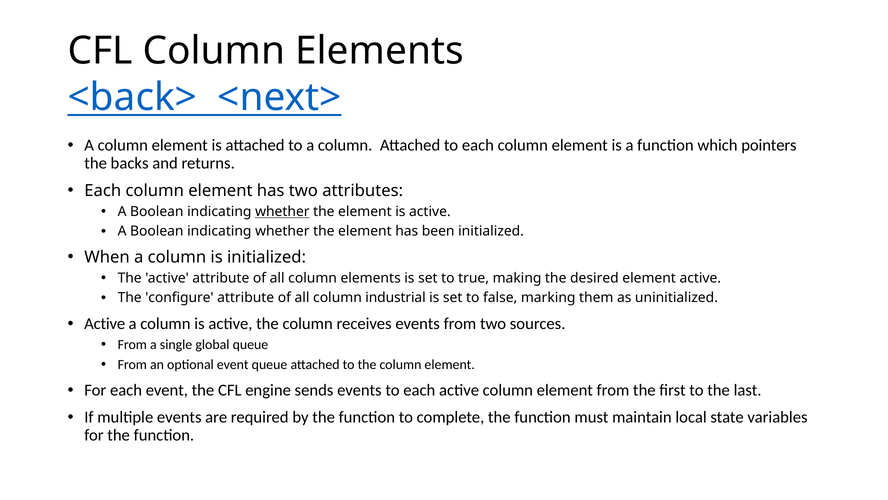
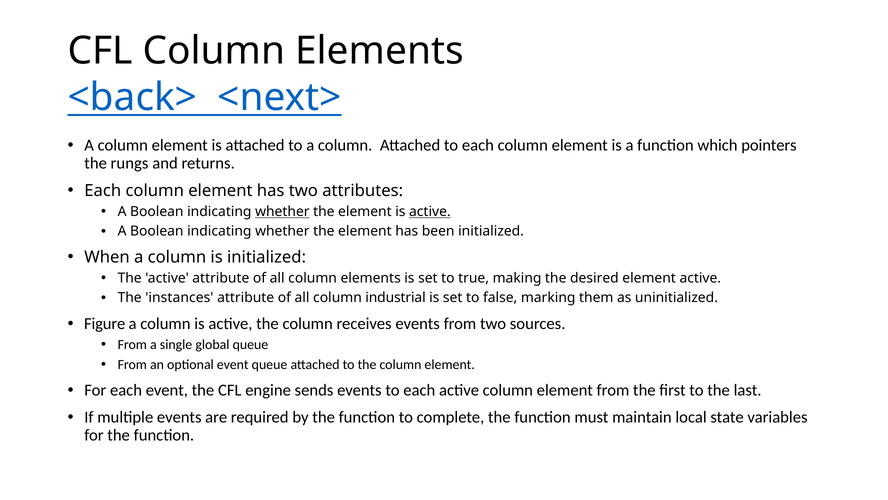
backs: backs -> rungs
active at (430, 212) underline: none -> present
configure: configure -> instances
Active at (105, 323): Active -> Figure
